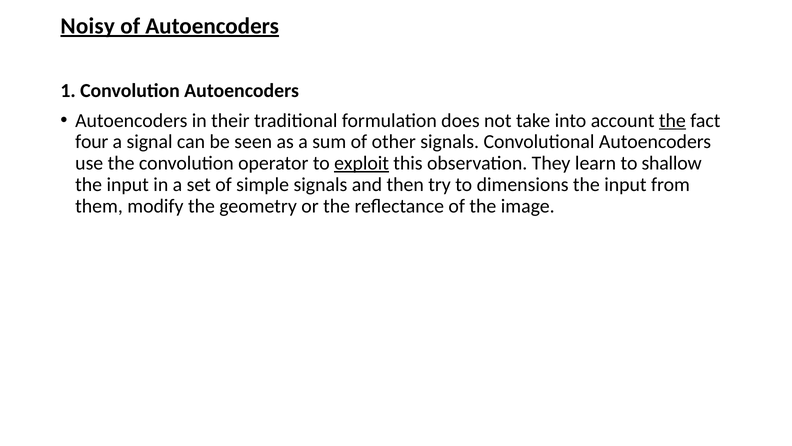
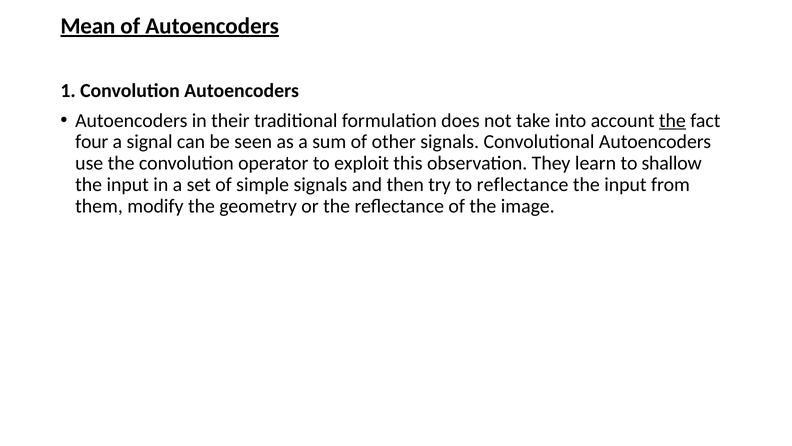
Noisy: Noisy -> Mean
exploit underline: present -> none
to dimensions: dimensions -> reflectance
